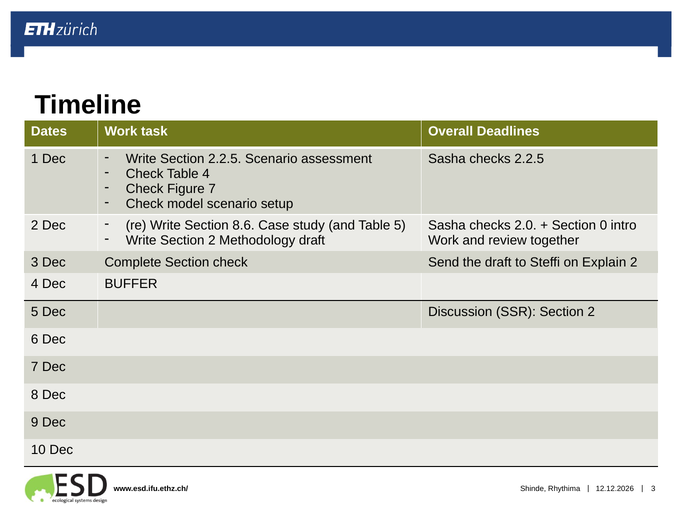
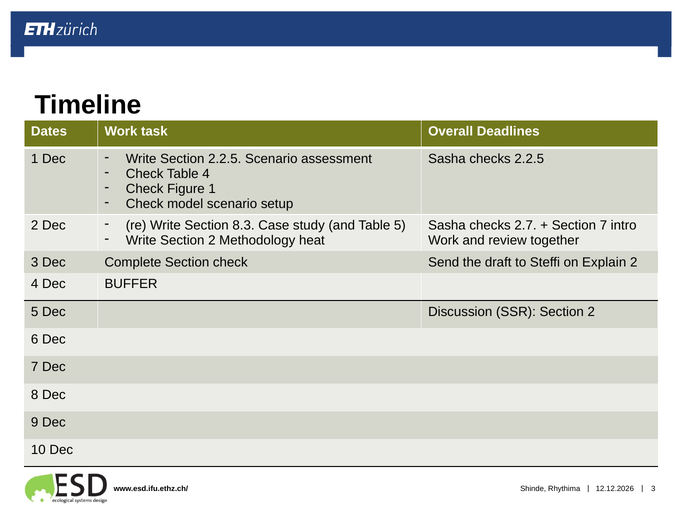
Figure 7: 7 -> 1
8.6: 8.6 -> 8.3
2.0: 2.0 -> 2.7
Section 0: 0 -> 7
Methodology draft: draft -> heat
